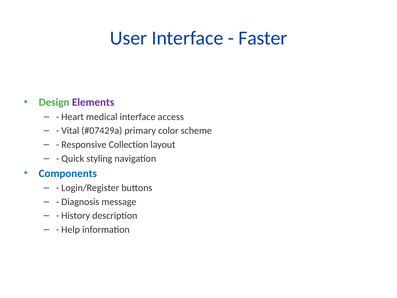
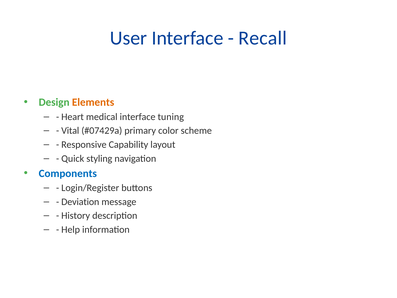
Faster: Faster -> Recall
Elements colour: purple -> orange
access: access -> tuning
Collection: Collection -> Capability
Diagnosis: Diagnosis -> Deviation
